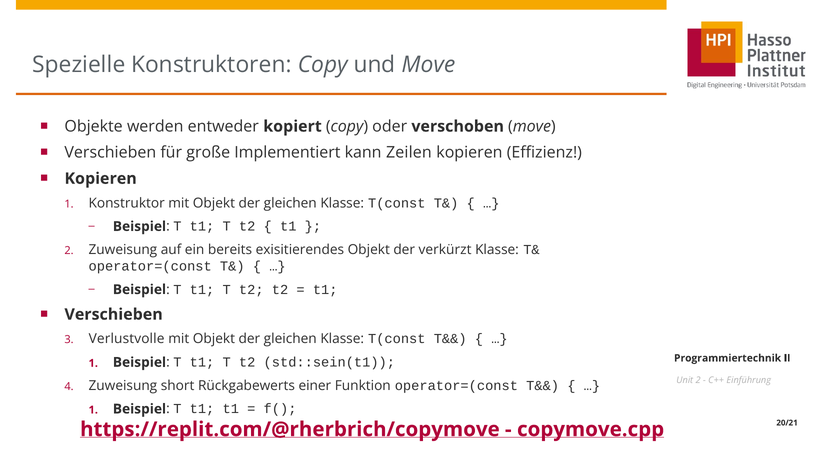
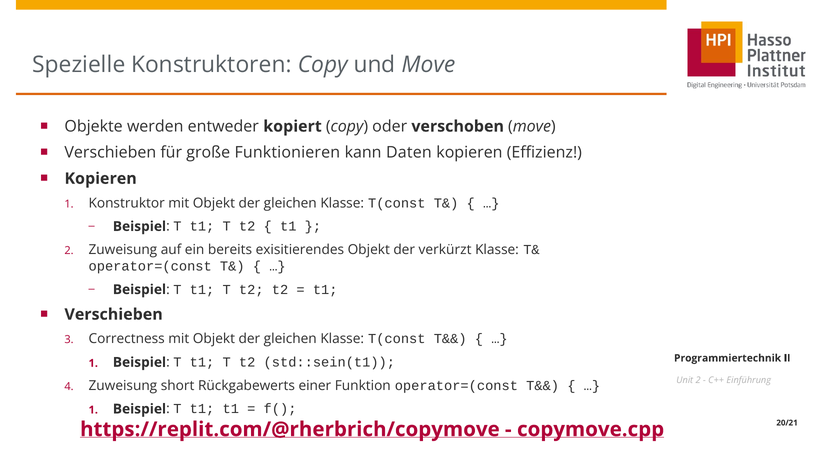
Implementiert: Implementiert -> Funktionieren
Zeilen: Zeilen -> Daten
Verlustvolle: Verlustvolle -> Correctness
